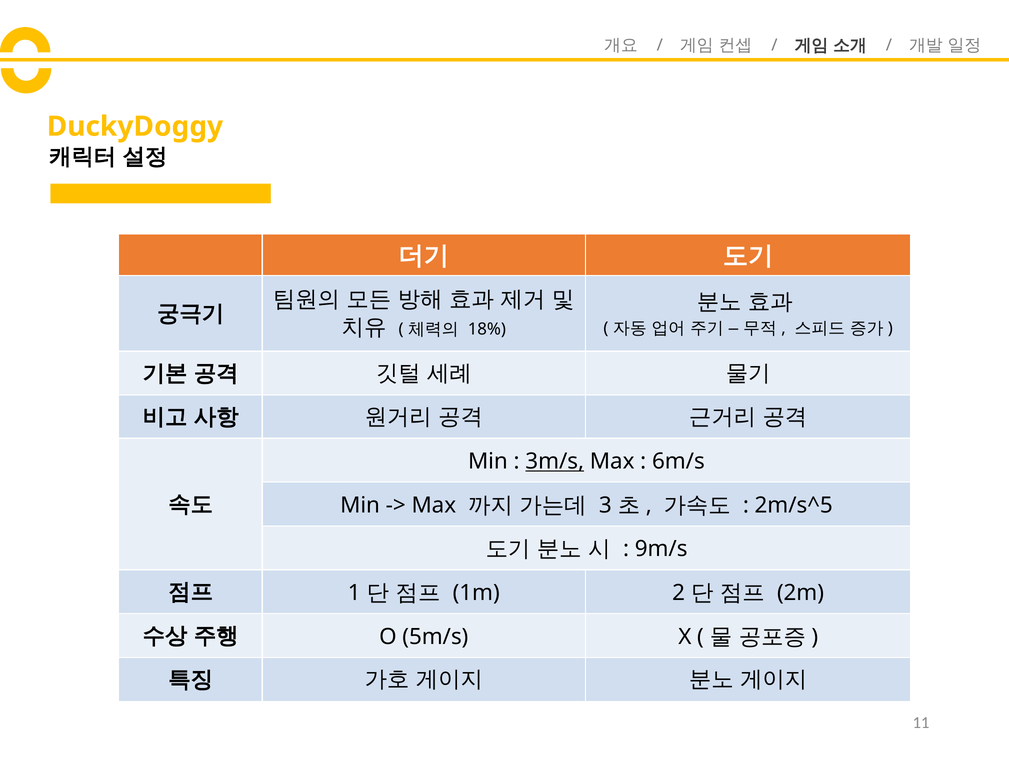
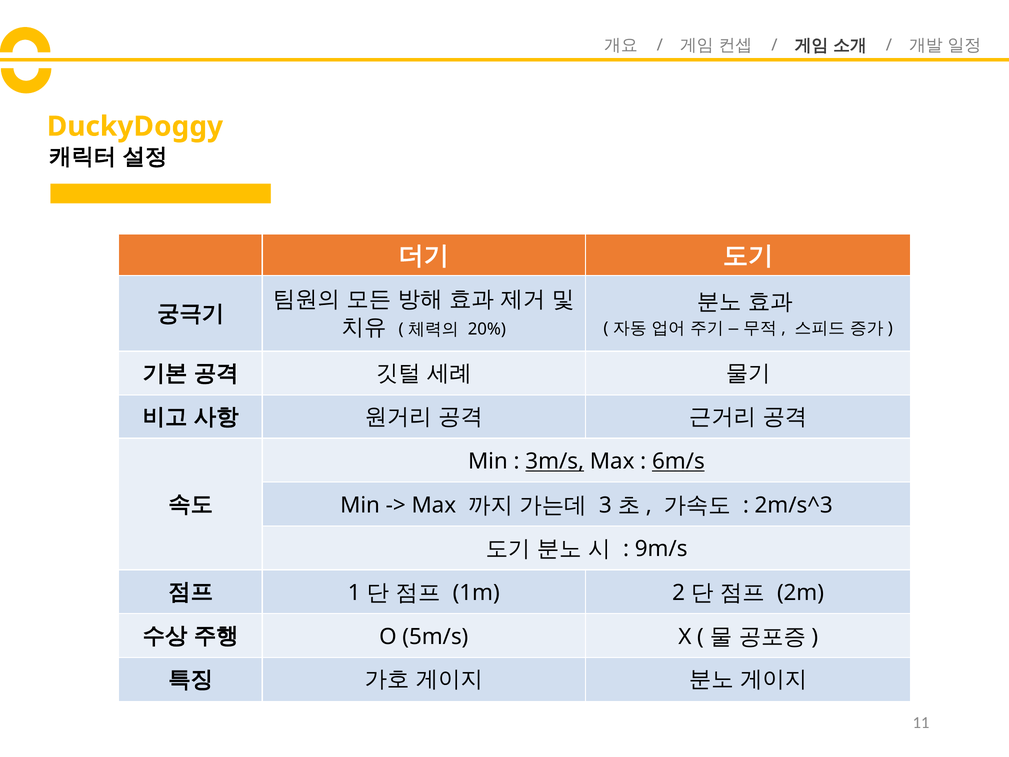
18%: 18% -> 20%
6m/s underline: none -> present
2m/s^5: 2m/s^5 -> 2m/s^3
